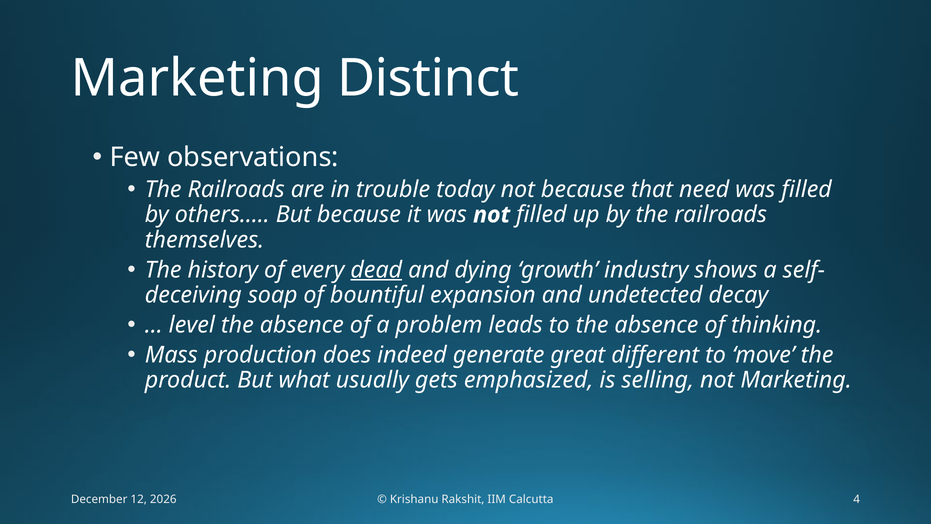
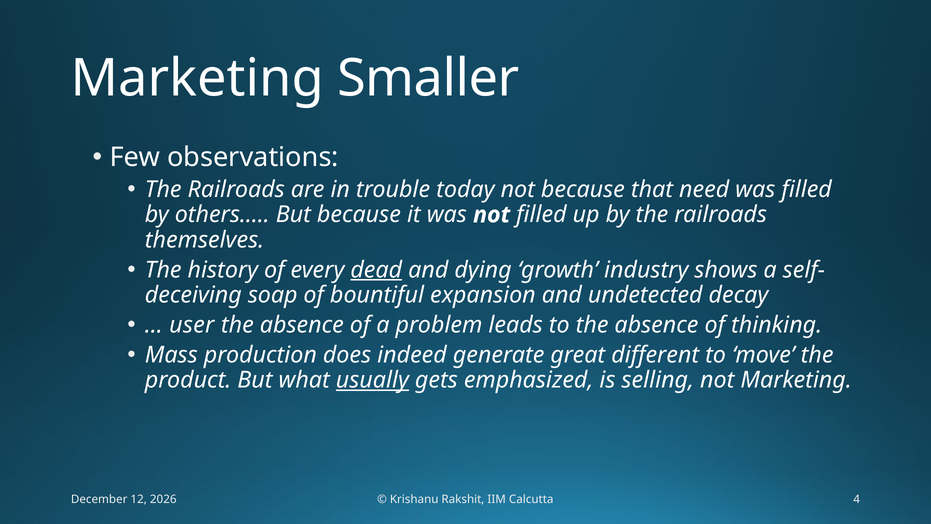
Distinct: Distinct -> Smaller
level: level -> user
usually underline: none -> present
